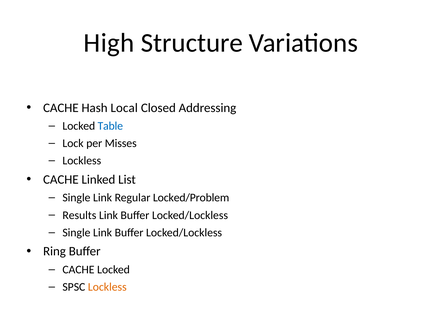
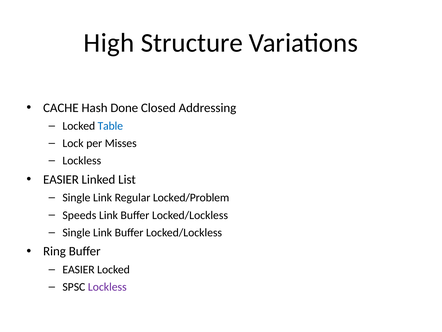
Local: Local -> Done
CACHE at (61, 179): CACHE -> EASIER
Results: Results -> Speeds
CACHE at (78, 269): CACHE -> EASIER
Lockless at (107, 287) colour: orange -> purple
